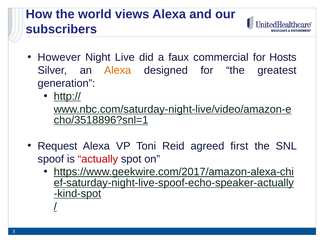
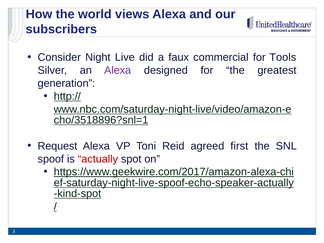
However: However -> Consider
Hosts: Hosts -> Tools
Alexa at (118, 70) colour: orange -> purple
